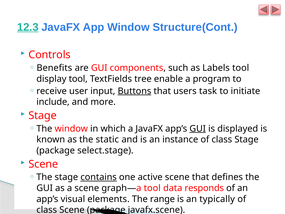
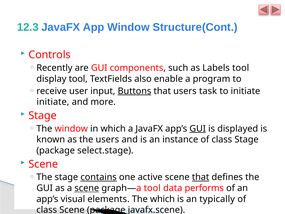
12.3 underline: present -> none
Benefits: Benefits -> Recently
tree: tree -> also
include at (53, 102): include -> initiate
the static: static -> users
that at (201, 177) underline: none -> present
scene at (87, 188) underline: none -> present
responds: responds -> performs
The range: range -> which
